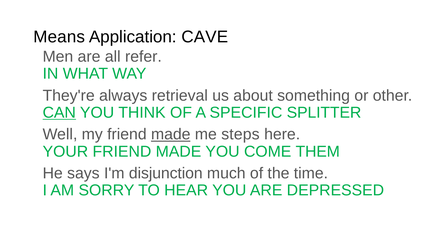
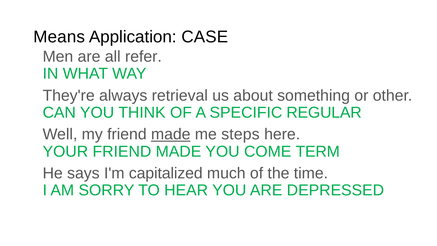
CAVE: CAVE -> CASE
CAN underline: present -> none
SPLITTER: SPLITTER -> REGULAR
THEM: THEM -> TERM
disjunction: disjunction -> capitalized
